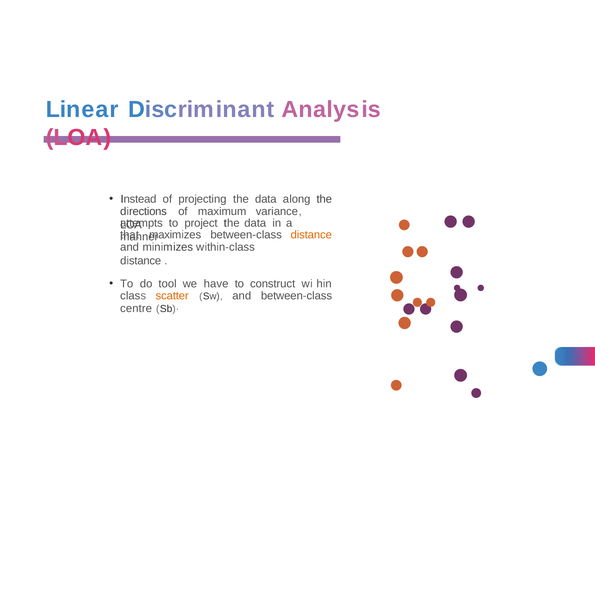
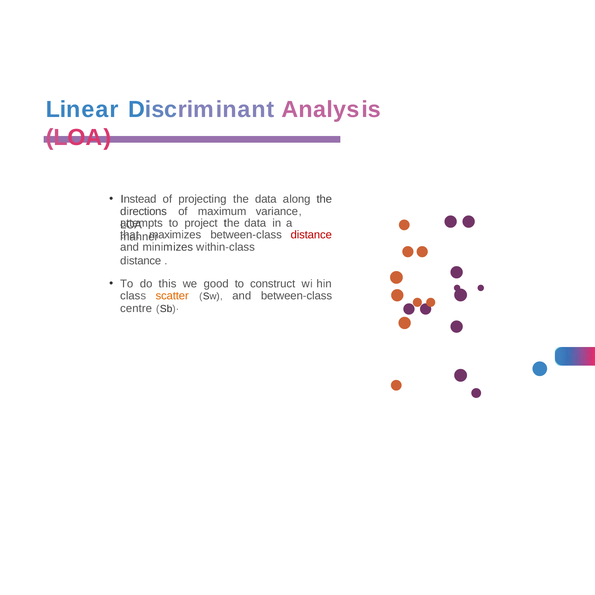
distance at (311, 235) colour: orange -> red
tool: tool -> this
have: have -> good
